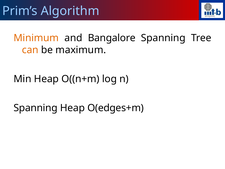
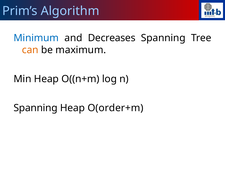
Minimum colour: orange -> blue
Bangalore: Bangalore -> Decreases
O(edges+m: O(edges+m -> O(order+m
